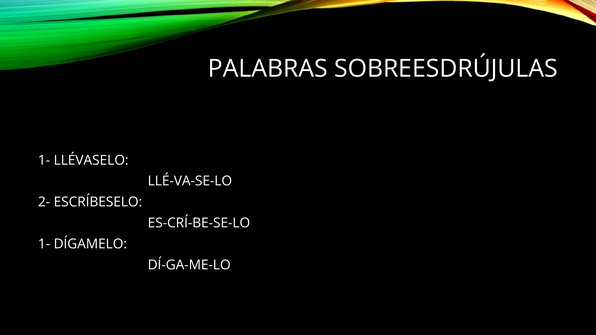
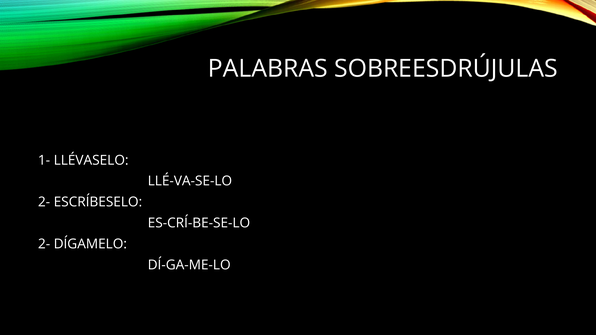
1- at (44, 244): 1- -> 2-
